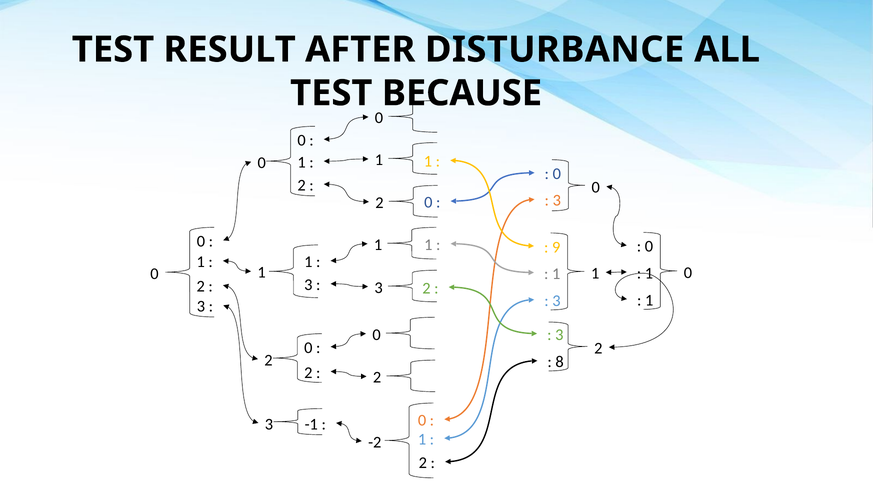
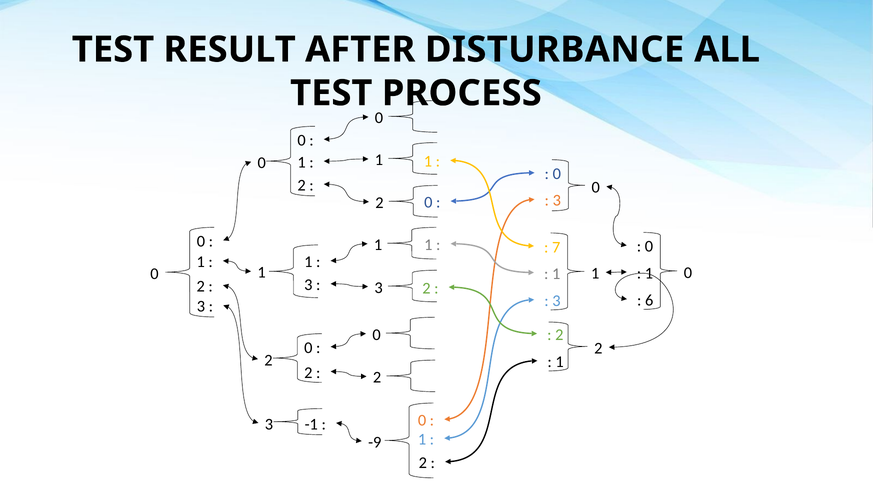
BECAUSE: BECAUSE -> PROCESS
9: 9 -> 7
1 at (649, 300): 1 -> 6
3 at (559, 335): 3 -> 2
8 at (560, 362): 8 -> 1
-2: -2 -> -9
